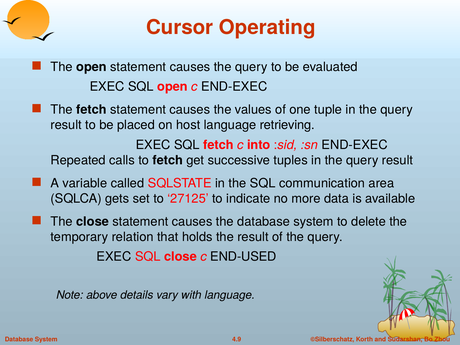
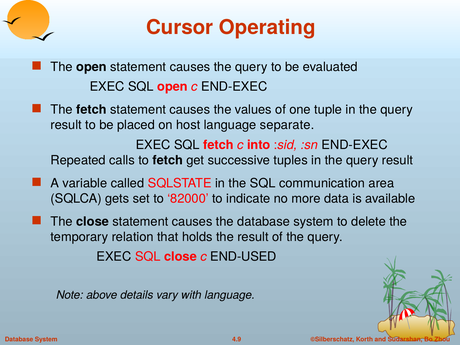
retrieving: retrieving -> separate
27125: 27125 -> 82000
